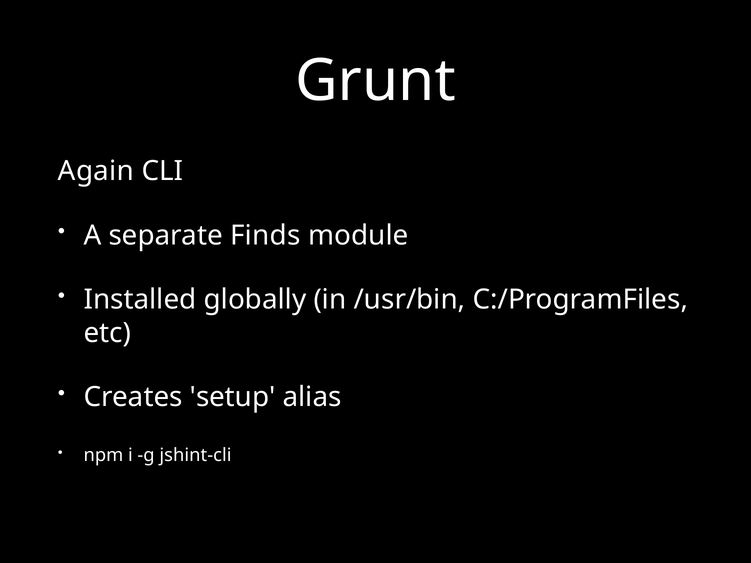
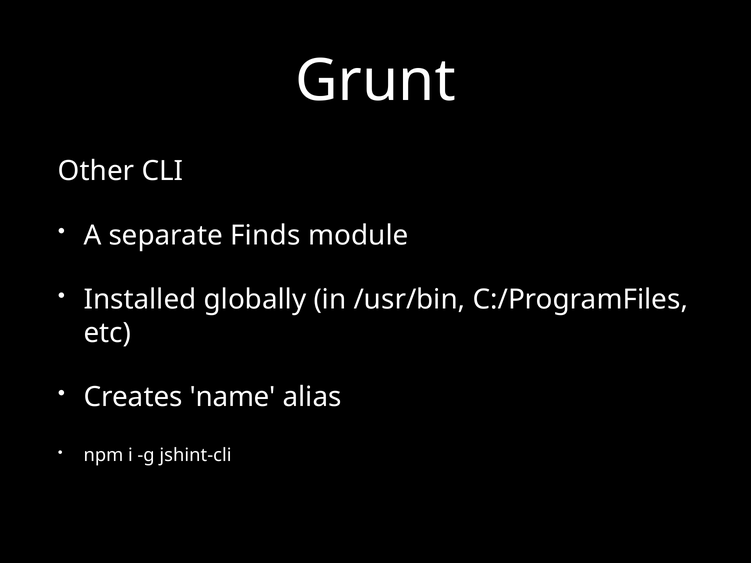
Again: Again -> Other
setup: setup -> name
